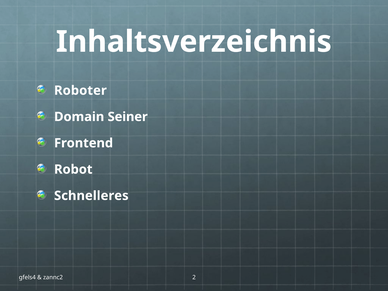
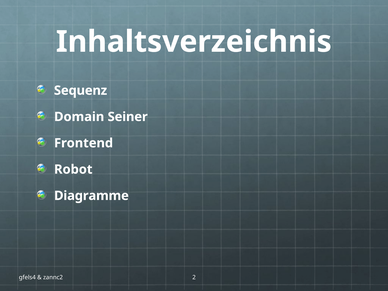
Roboter: Roboter -> Sequenz
Schnelleres: Schnelleres -> Diagramme
